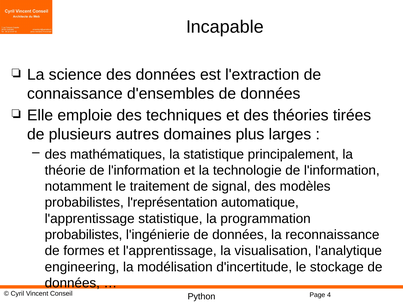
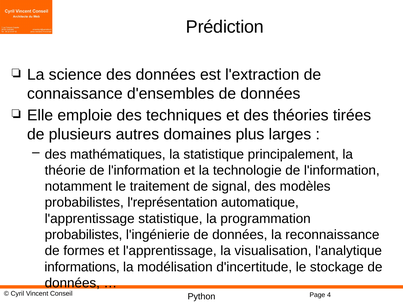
Incapable: Incapable -> Prédiction
engineering: engineering -> informations
